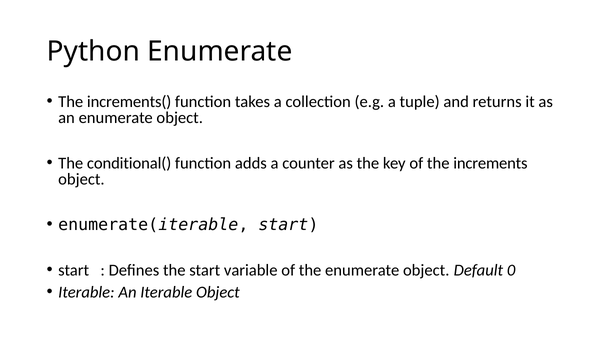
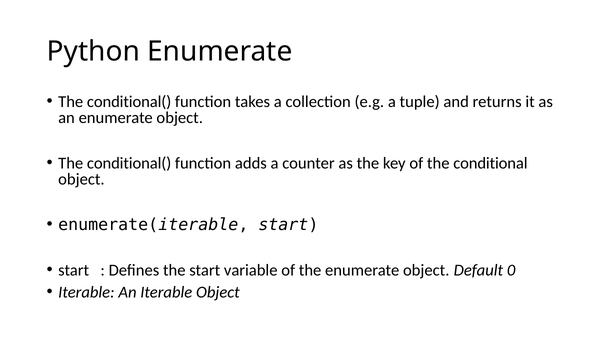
increments( at (129, 102): increments( -> conditional(
increments: increments -> conditional
